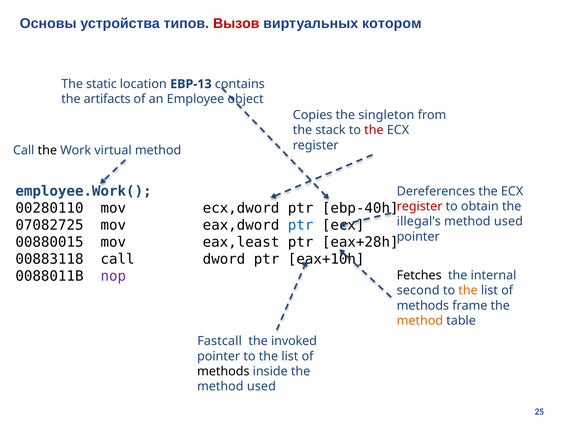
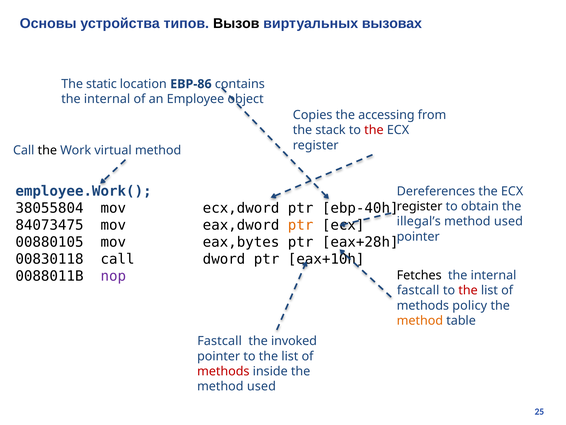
Вызов colour: red -> black
котором: котором -> вызовах
EBP-13: EBP-13 -> EBP-86
artifacts at (107, 99): artifacts -> internal
singleton: singleton -> accessing
00280110: 00280110 -> 38055804
register at (420, 206) colour: red -> black
07082725: 07082725 -> 84073475
ptr at (301, 225) colour: blue -> orange
00880015: 00880015 -> 00880105
eax,least: eax,least -> eax,bytes
00883118: 00883118 -> 00830118
second at (418, 290): second -> fastcall
the at (468, 290) colour: orange -> red
frame: frame -> policy
methods at (223, 371) colour: black -> red
